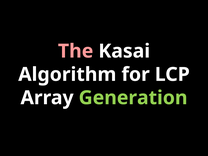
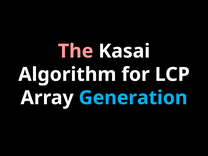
Generation colour: light green -> light blue
